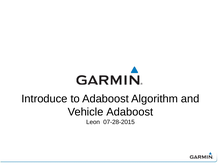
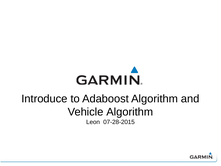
Vehicle Adaboost: Adaboost -> Algorithm
